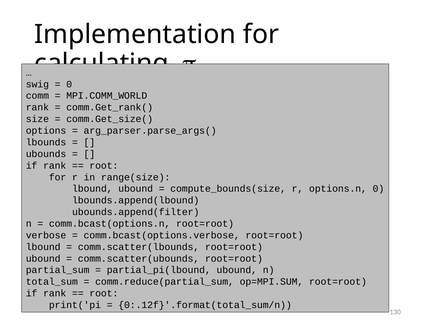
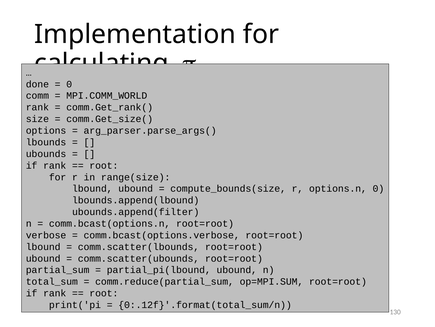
swig: swig -> done
